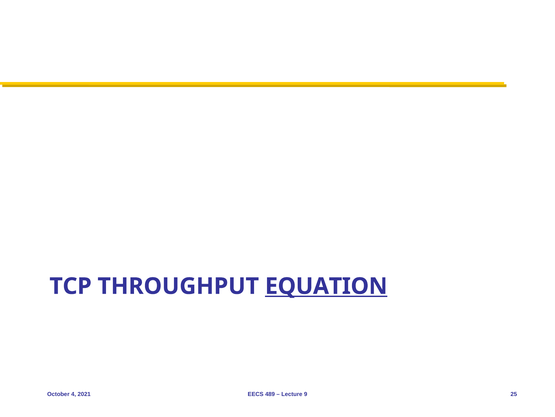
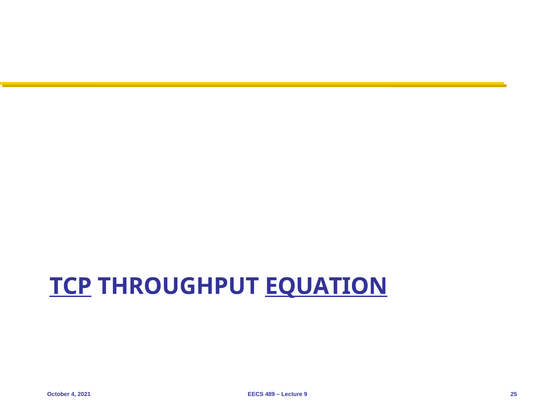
TCP underline: none -> present
